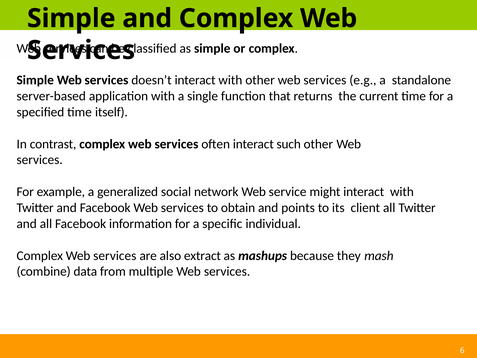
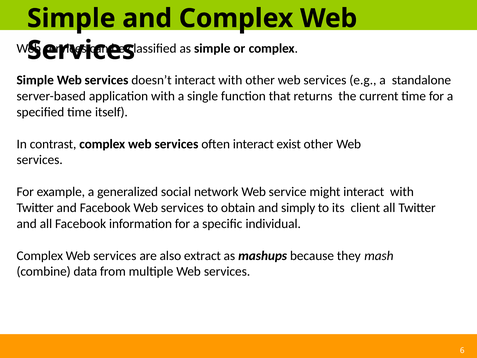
such: such -> exist
points: points -> simply
